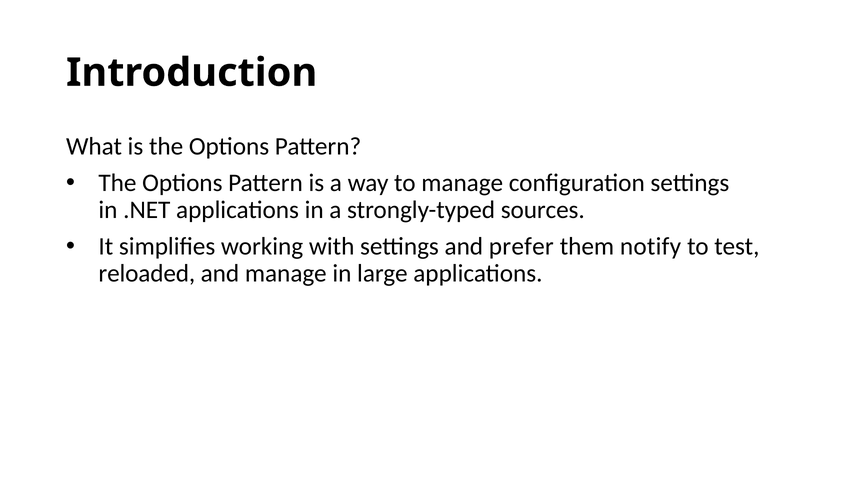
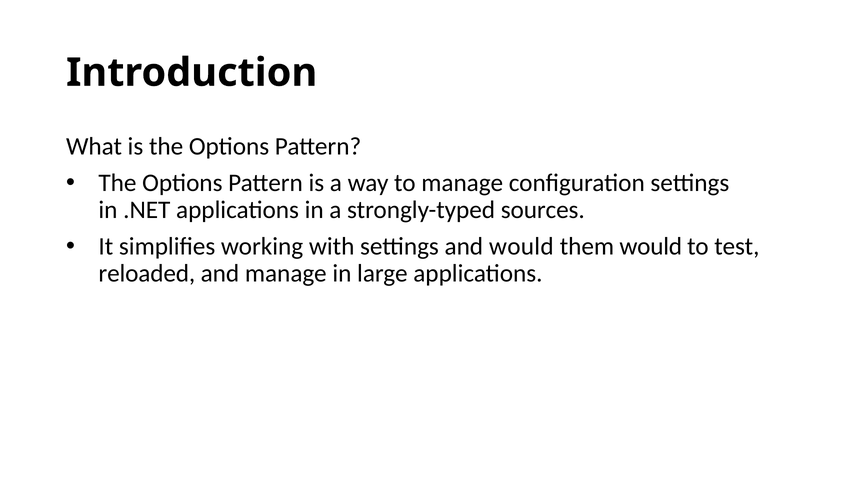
and prefer: prefer -> would
them notify: notify -> would
